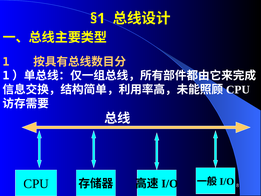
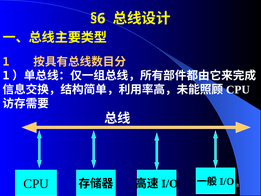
§1: §1 -> §6
